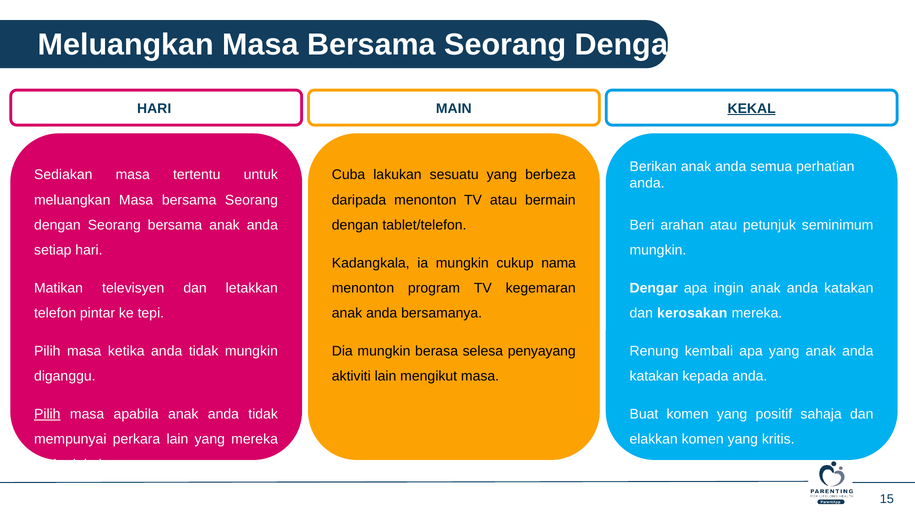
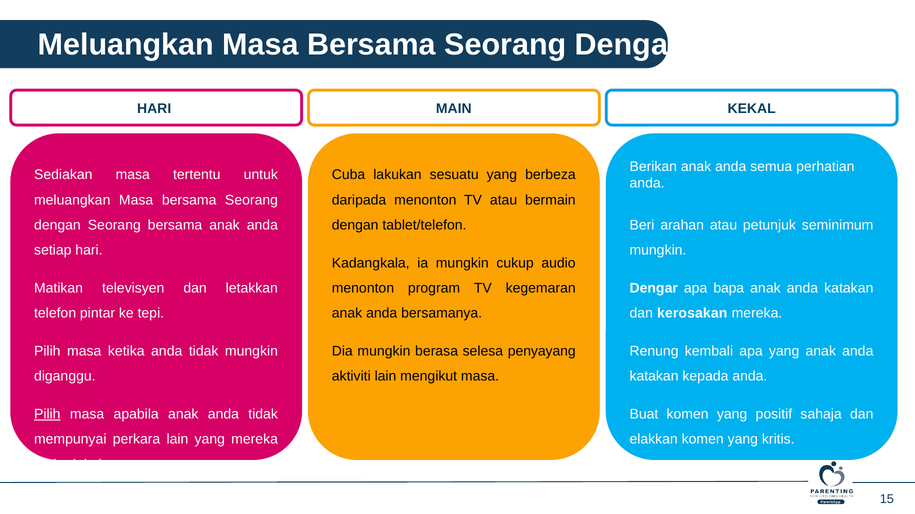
KEKAL underline: present -> none
nama: nama -> audio
ingin: ingin -> bapa
